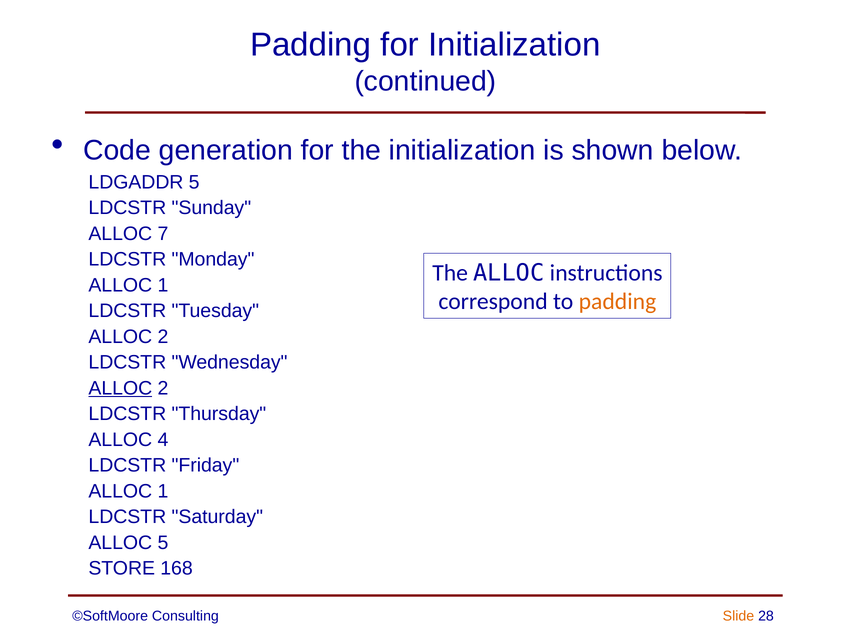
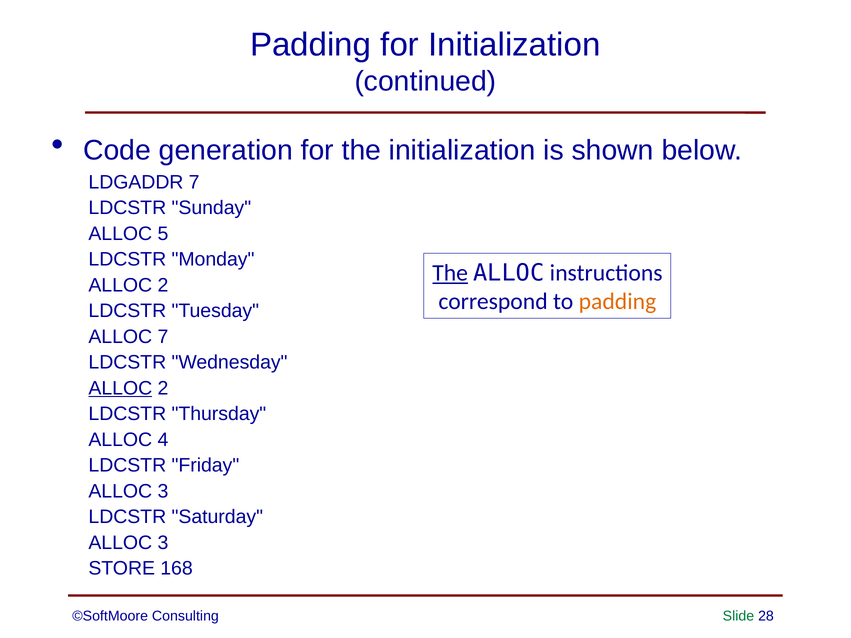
LDGADDR 5: 5 -> 7
7: 7 -> 5
The at (450, 273) underline: none -> present
1 at (163, 285): 1 -> 2
2 at (163, 337): 2 -> 7
1 at (163, 491): 1 -> 3
5 at (163, 543): 5 -> 3
Slide colour: orange -> green
